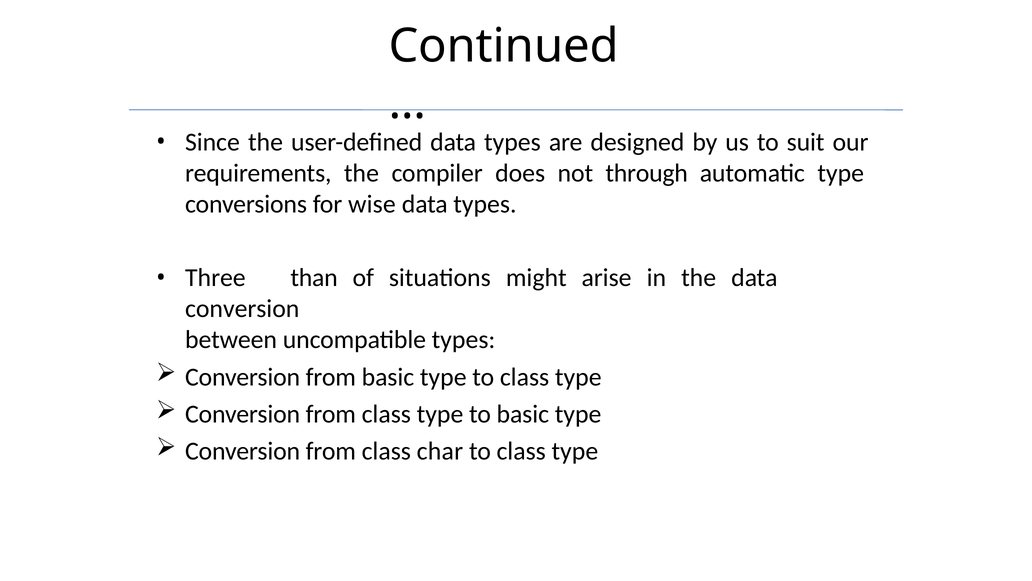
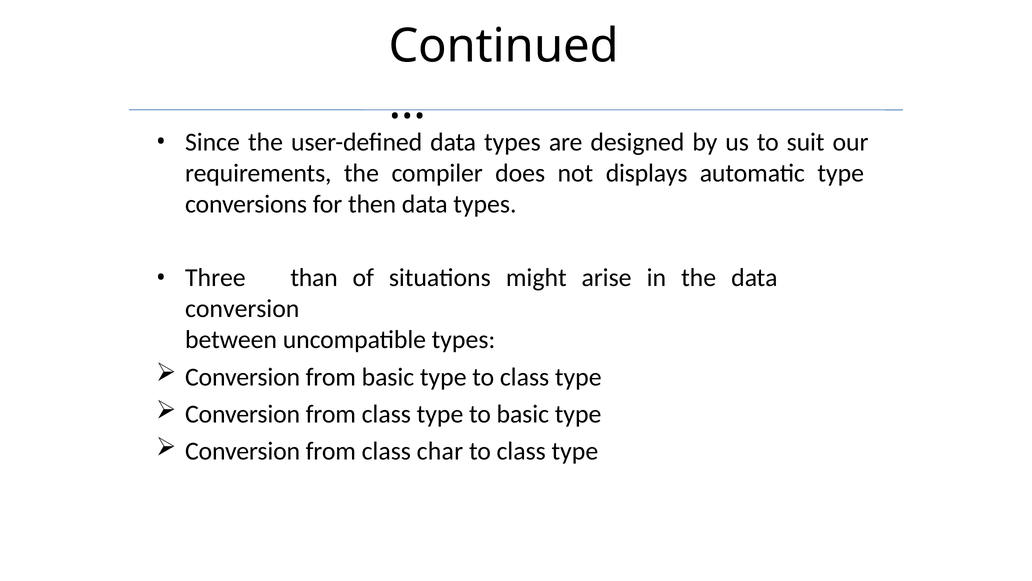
through: through -> displays
wise: wise -> then
